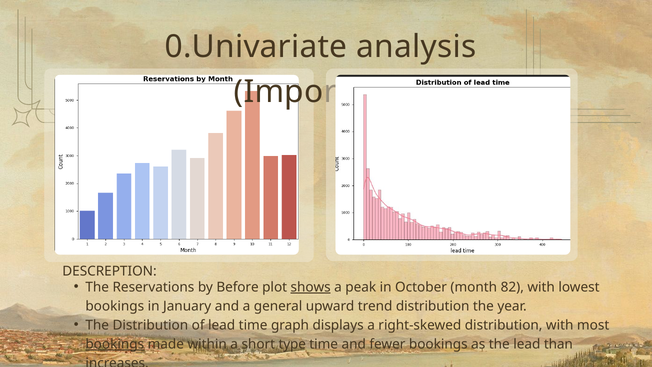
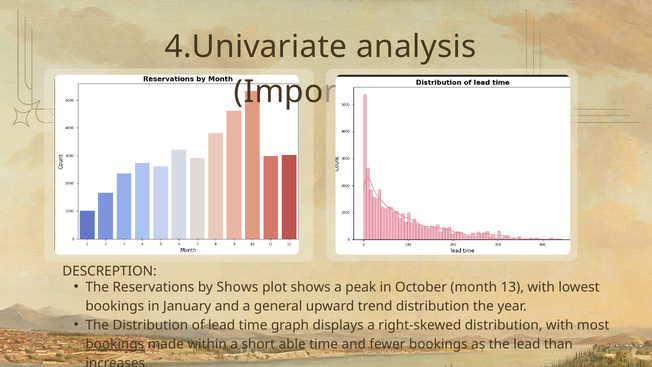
0.Univariate: 0.Univariate -> 4.Univariate
by Before: Before -> Shows
shows at (311, 287) underline: present -> none
82: 82 -> 13
type: type -> able
